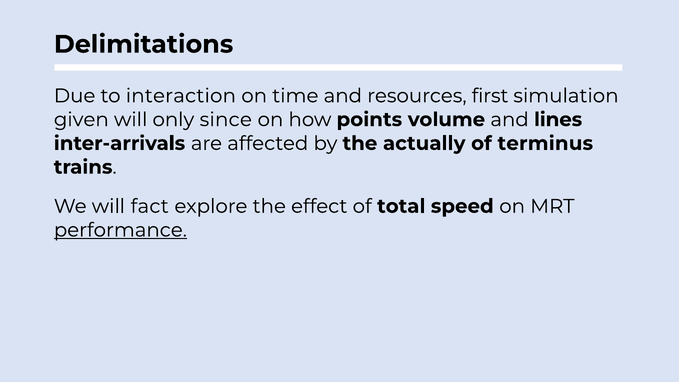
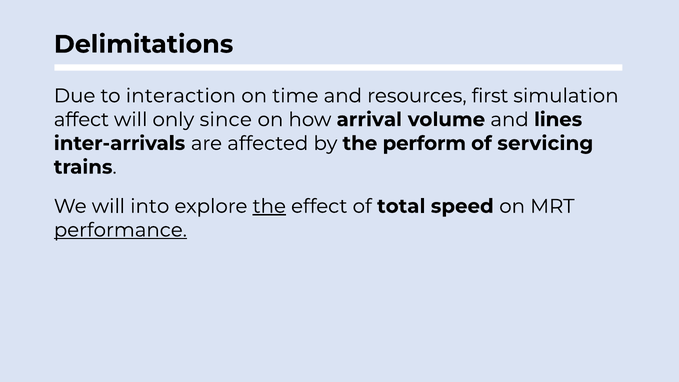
given: given -> affect
points: points -> arrival
actually: actually -> perform
terminus: terminus -> servicing
fact: fact -> into
the at (269, 206) underline: none -> present
